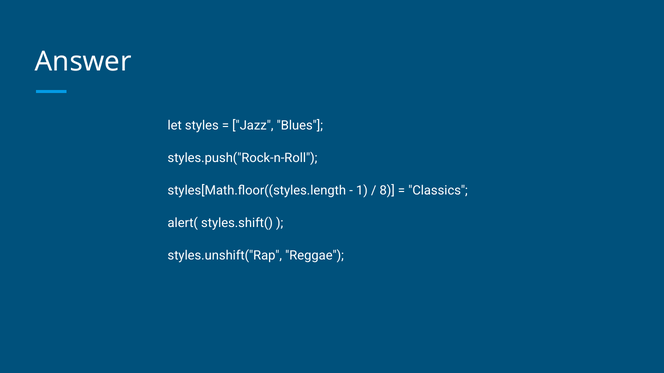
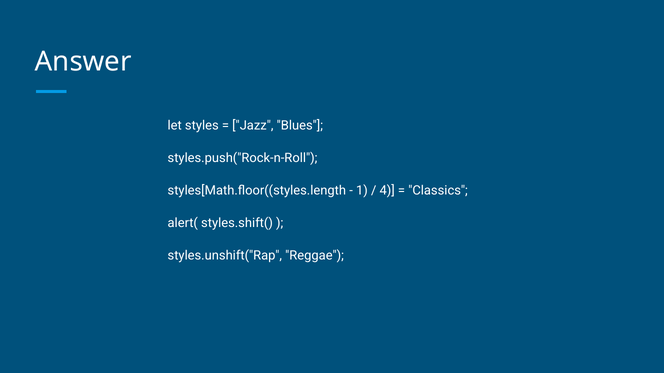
8: 8 -> 4
